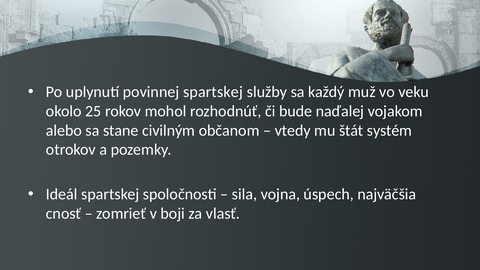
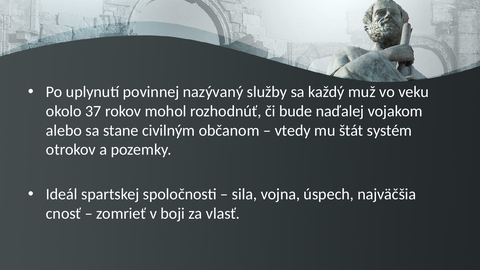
povinnej spartskej: spartskej -> nazývaný
25: 25 -> 37
